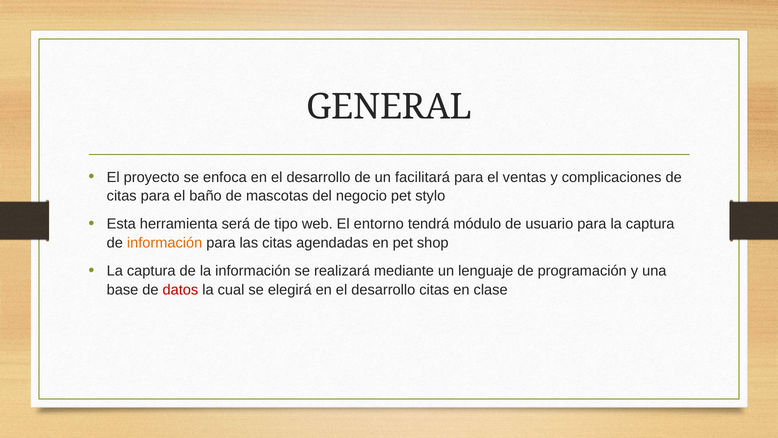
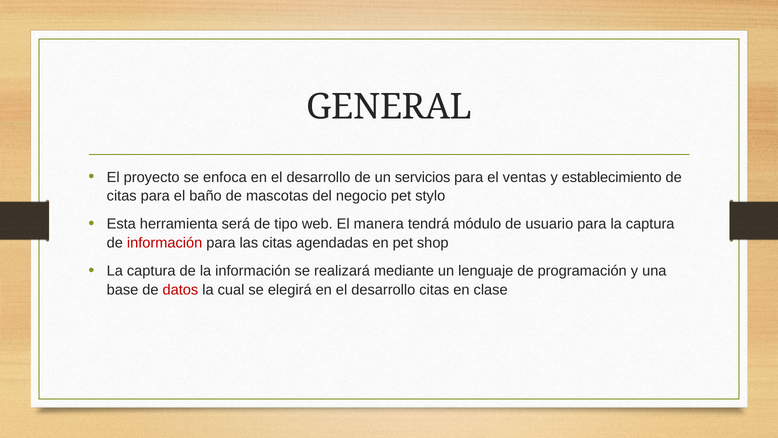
facilitará: facilitará -> servicios
complicaciones: complicaciones -> establecimiento
entorno: entorno -> manera
información at (165, 243) colour: orange -> red
